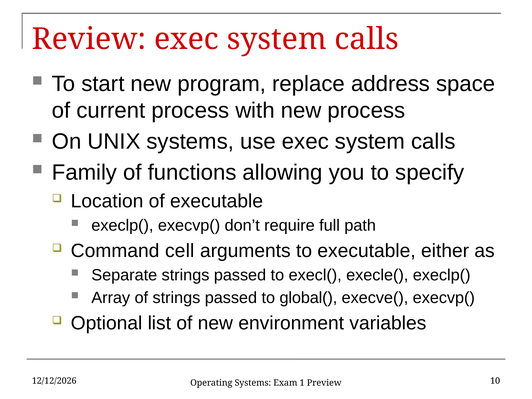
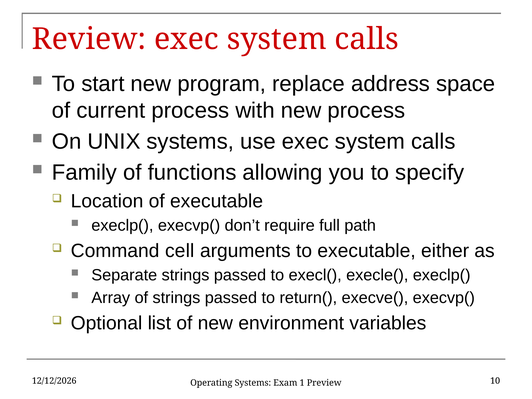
global(: global( -> return(
